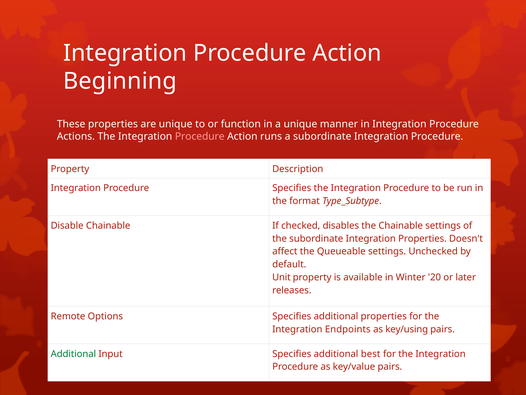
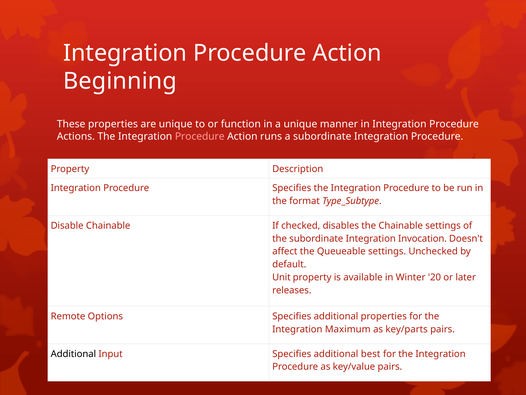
Integration Properties: Properties -> Invocation
Endpoints: Endpoints -> Maximum
key/using: key/using -> key/parts
Additional at (73, 353) colour: green -> black
